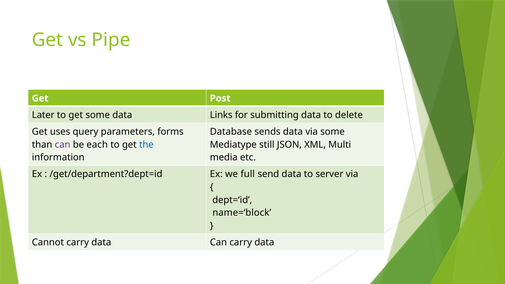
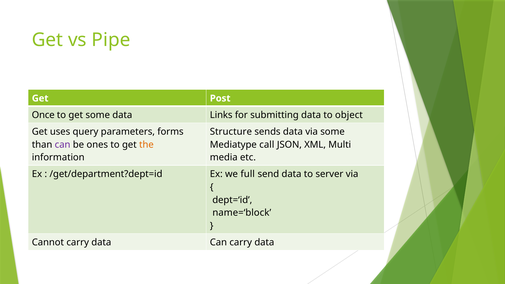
Later: Later -> Once
delete: delete -> object
Database: Database -> Structure
each: each -> ones
the colour: blue -> orange
still: still -> call
